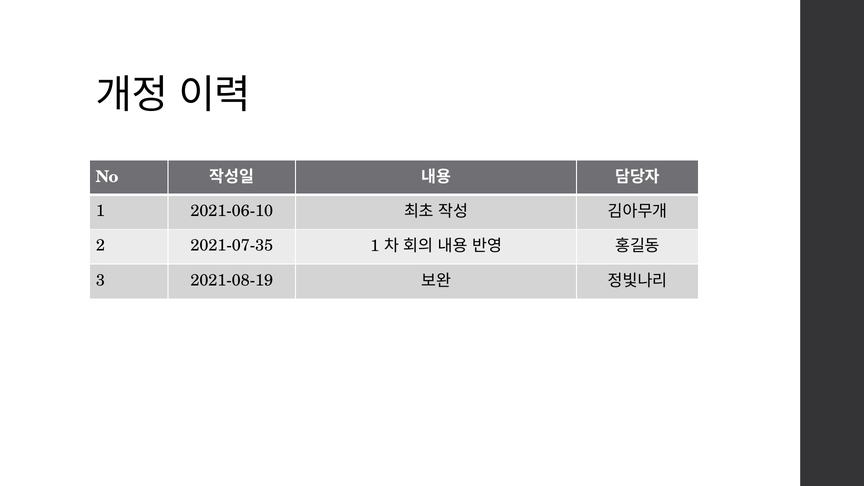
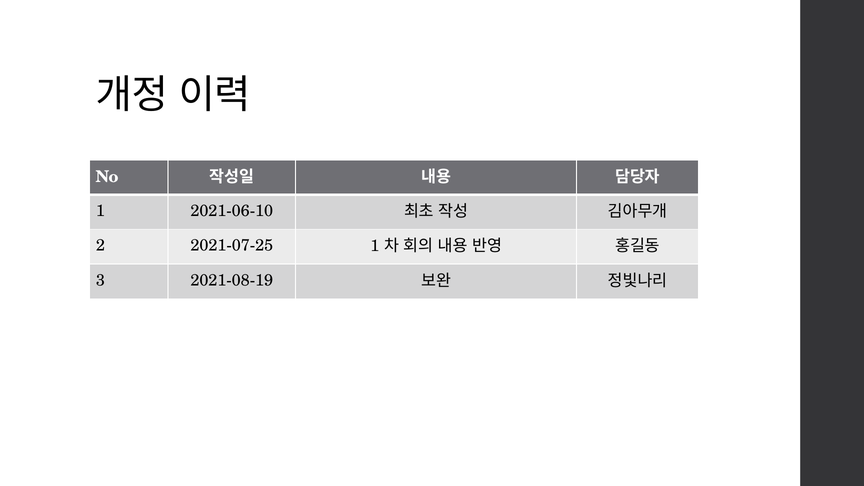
2021-07-35: 2021-07-35 -> 2021-07-25
